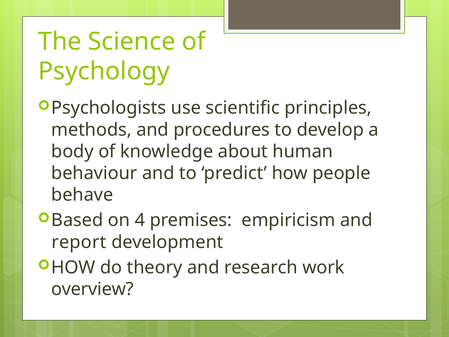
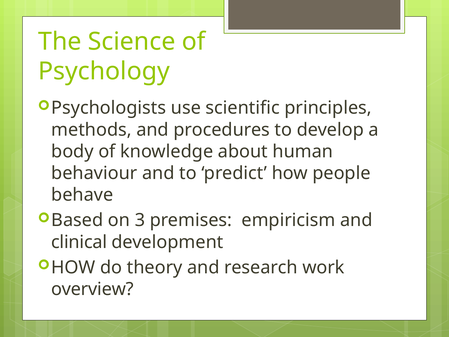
4: 4 -> 3
report: report -> clinical
